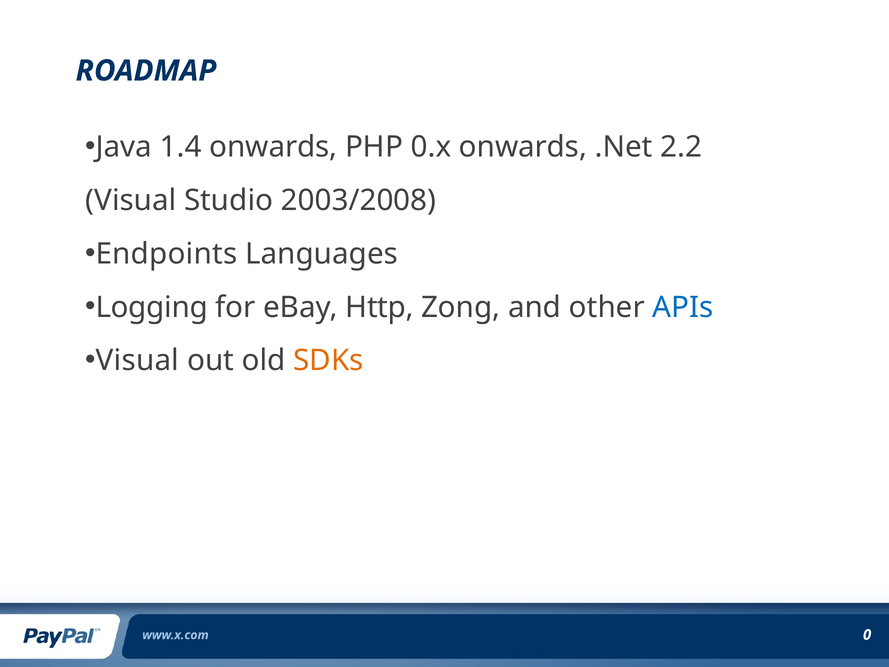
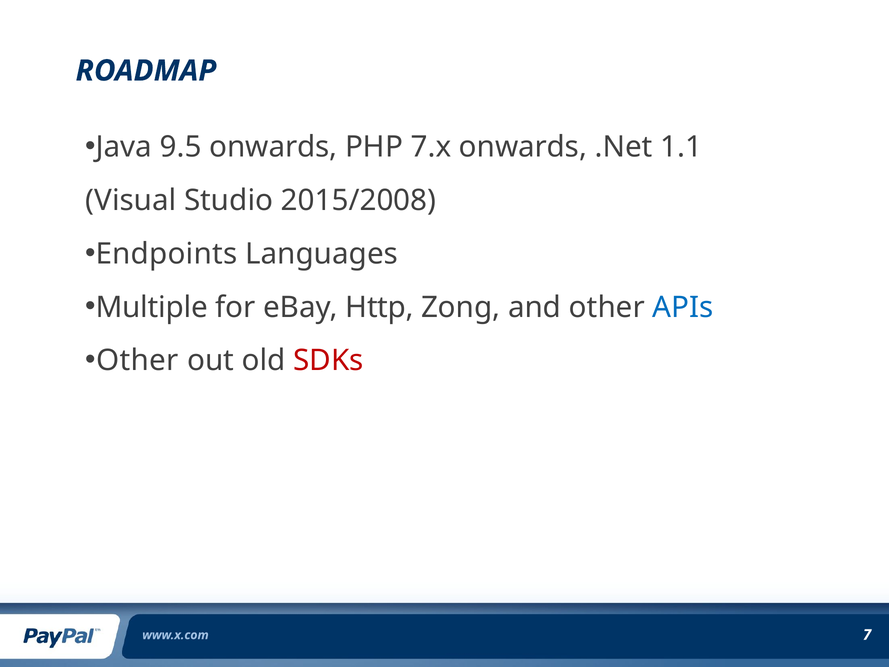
1.4: 1.4 -> 9.5
0.x: 0.x -> 7.x
2.2: 2.2 -> 1.1
2003/2008: 2003/2008 -> 2015/2008
Logging: Logging -> Multiple
Visual at (137, 360): Visual -> Other
SDKs colour: orange -> red
0: 0 -> 7
